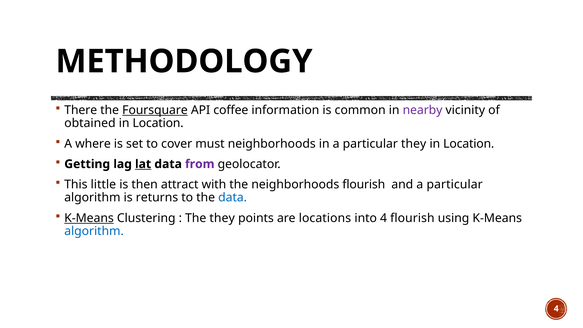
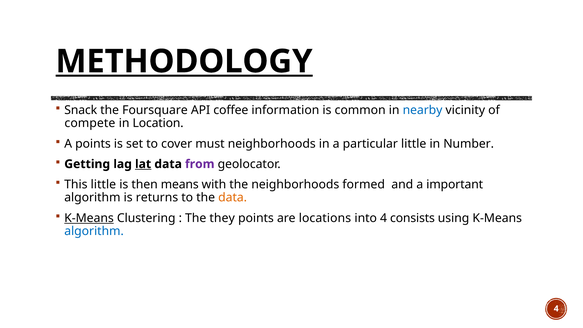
METHODOLOGY underline: none -> present
There: There -> Snack
Foursquare underline: present -> none
nearby colour: purple -> blue
obtained: obtained -> compete
A where: where -> points
particular they: they -> little
Location at (469, 144): Location -> Number
attract: attract -> means
neighborhoods flourish: flourish -> formed
and a particular: particular -> important
data at (233, 198) colour: blue -> orange
4 flourish: flourish -> consists
